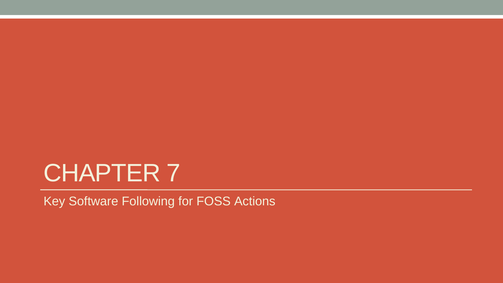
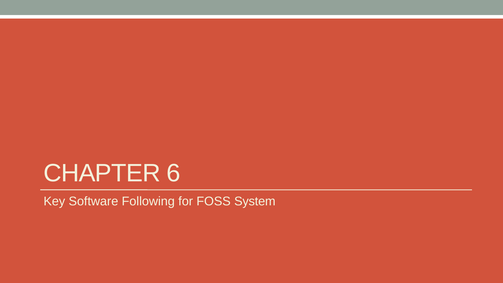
7: 7 -> 6
Actions: Actions -> System
